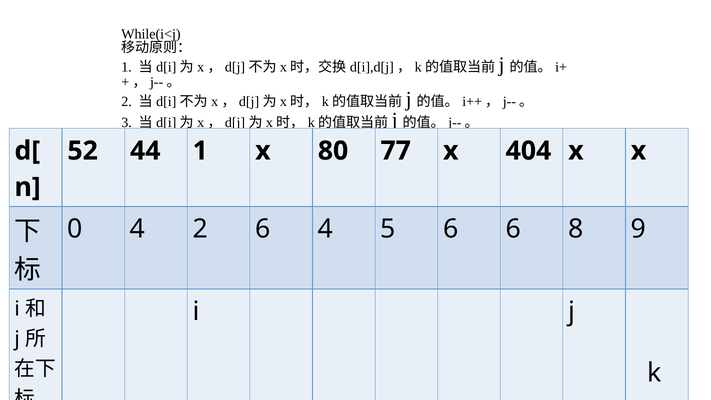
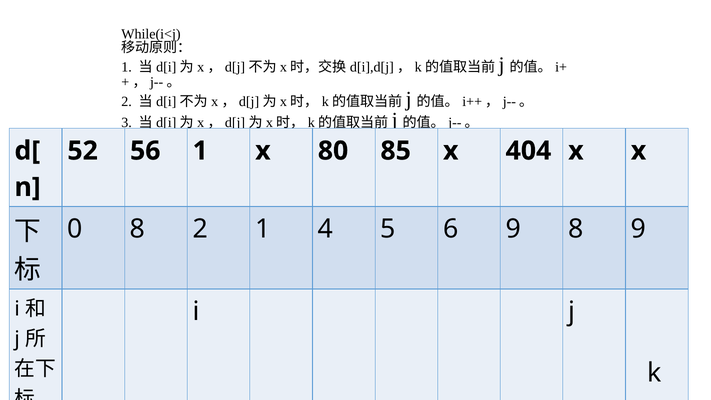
44: 44 -> 56
77: 77 -> 85
0 4: 4 -> 8
2 6: 6 -> 1
6 6: 6 -> 9
